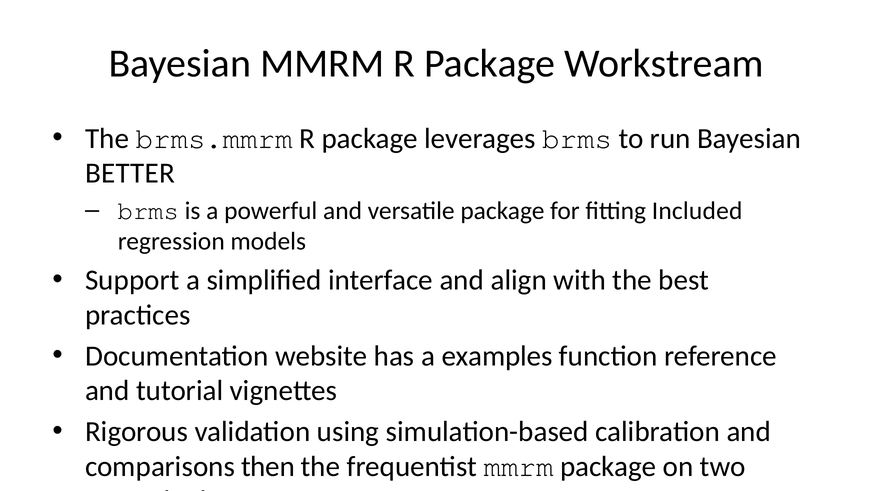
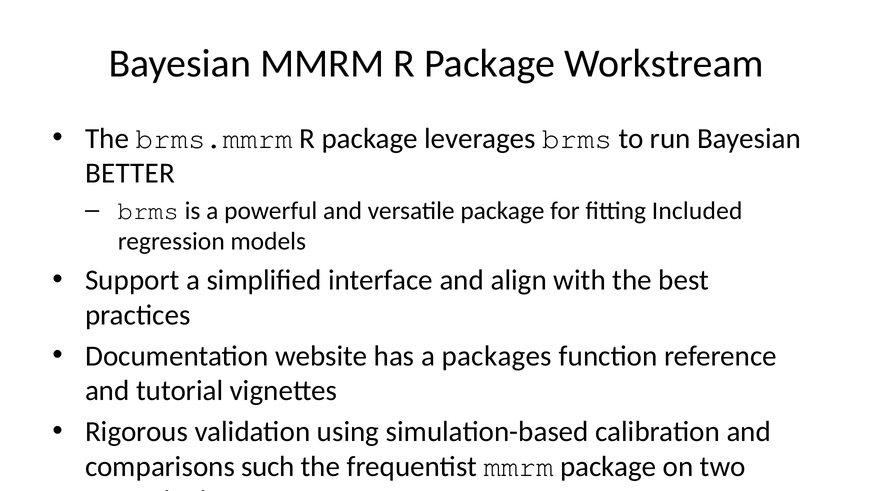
examples: examples -> packages
then: then -> such
